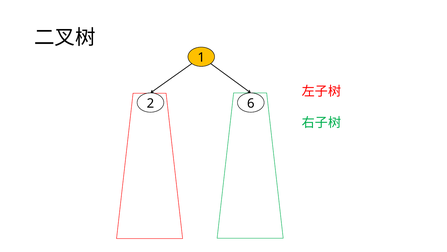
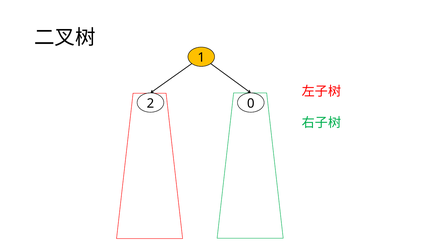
6: 6 -> 0
